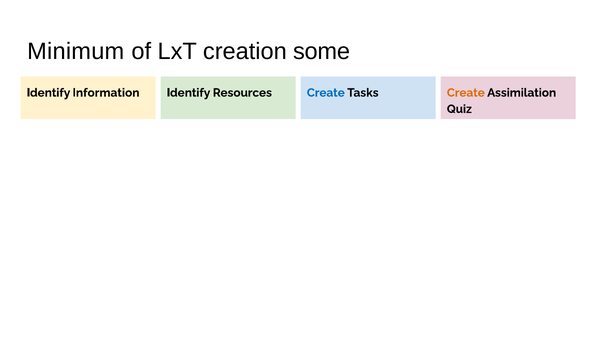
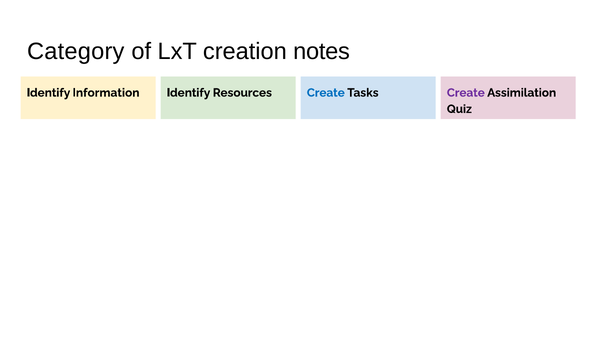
Minimum: Minimum -> Category
some: some -> notes
Create at (466, 93) colour: orange -> purple
